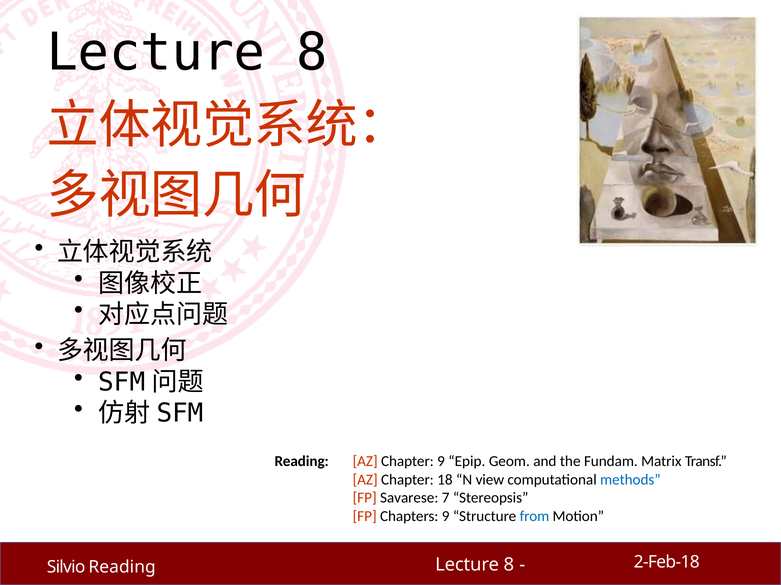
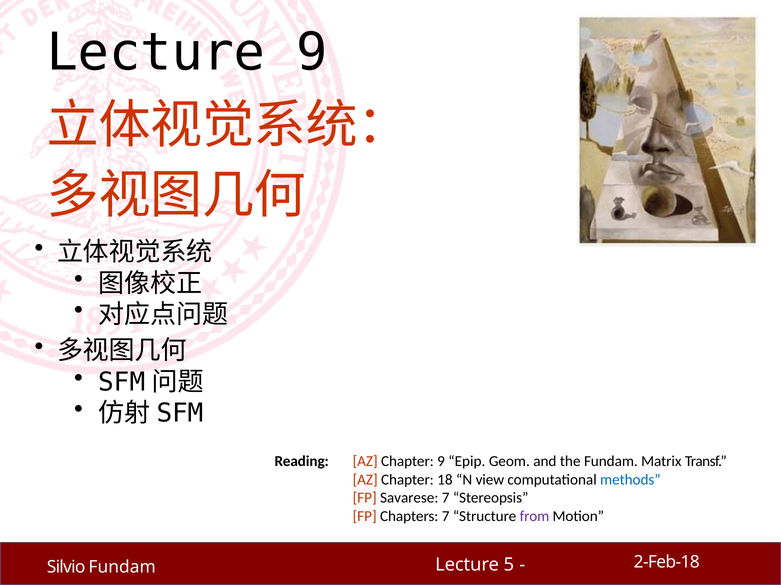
8 at (312, 53): 8 -> 9
Chapters 9: 9 -> 7
from colour: blue -> purple
8 at (509, 566): 8 -> 5
Silvio Reading: Reading -> Fundam
